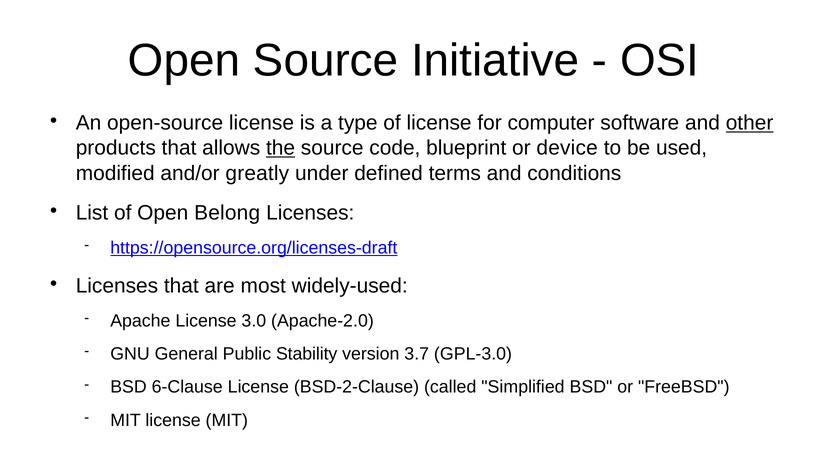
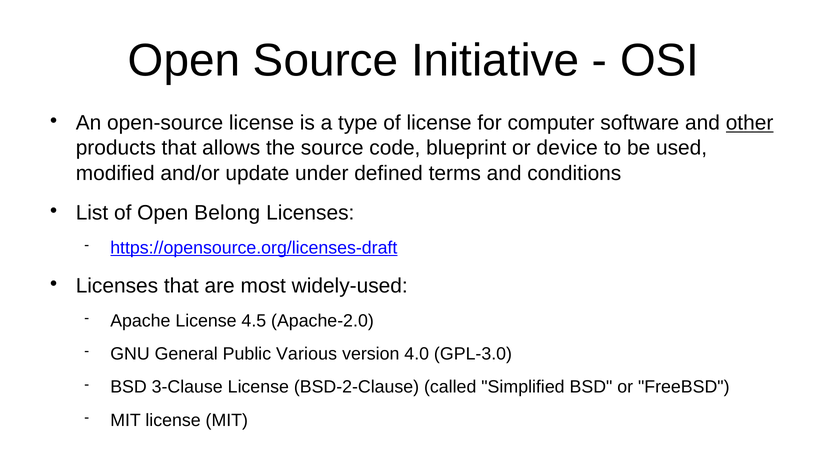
the underline: present -> none
greatly: greatly -> update
3.0: 3.0 -> 4.5
Stability: Stability -> Various
3.7: 3.7 -> 4.0
6-Clause: 6-Clause -> 3-Clause
